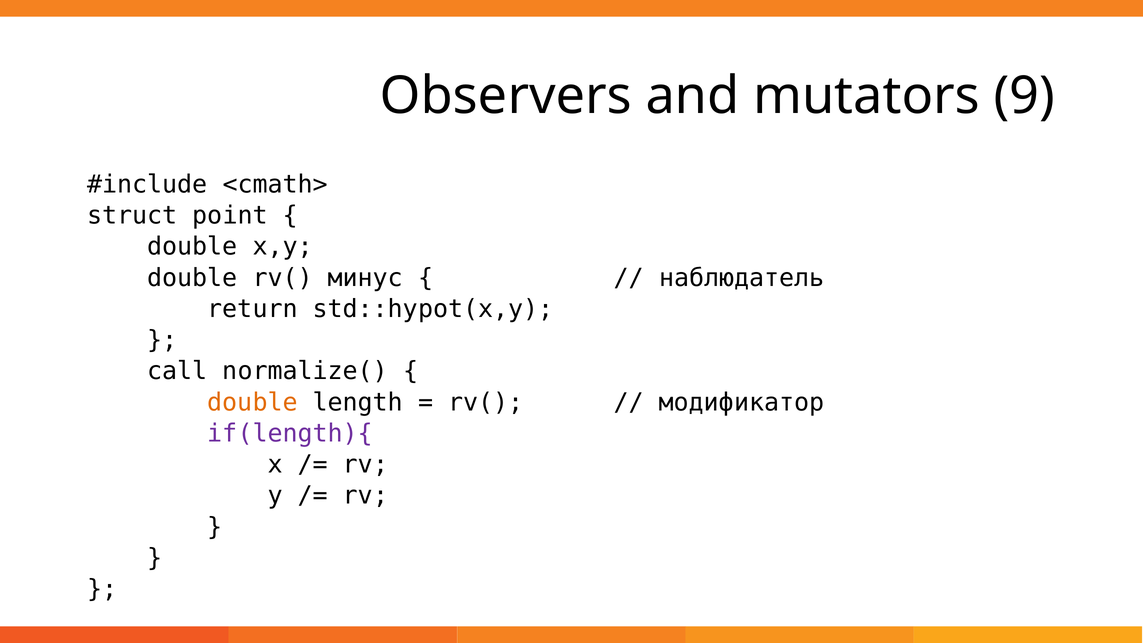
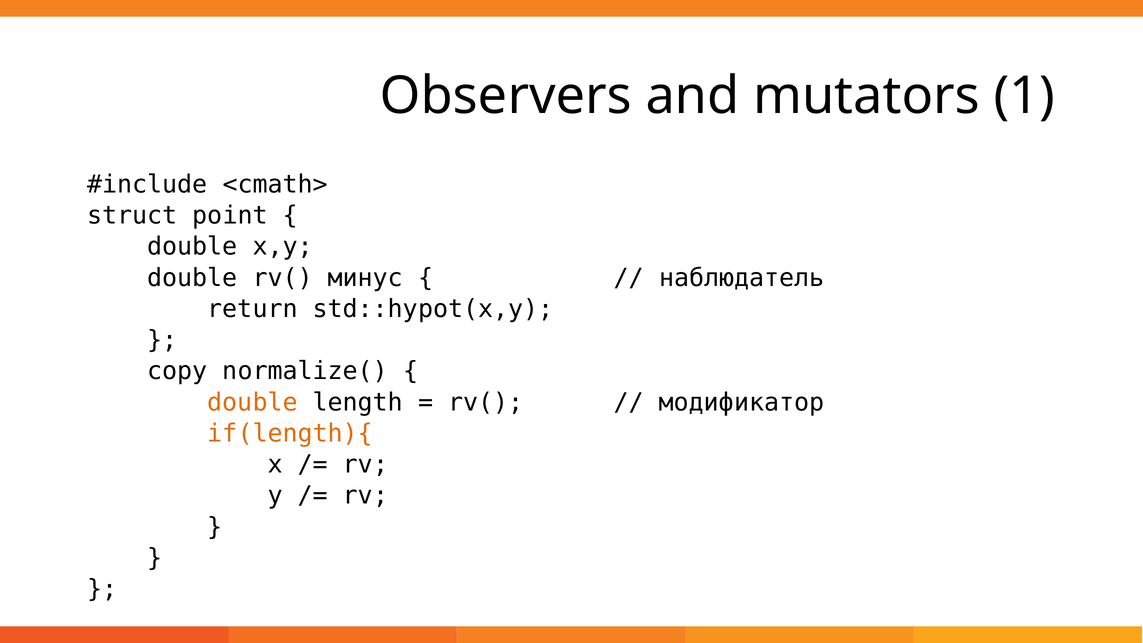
9: 9 -> 1
call: call -> copy
if(length){ colour: purple -> orange
